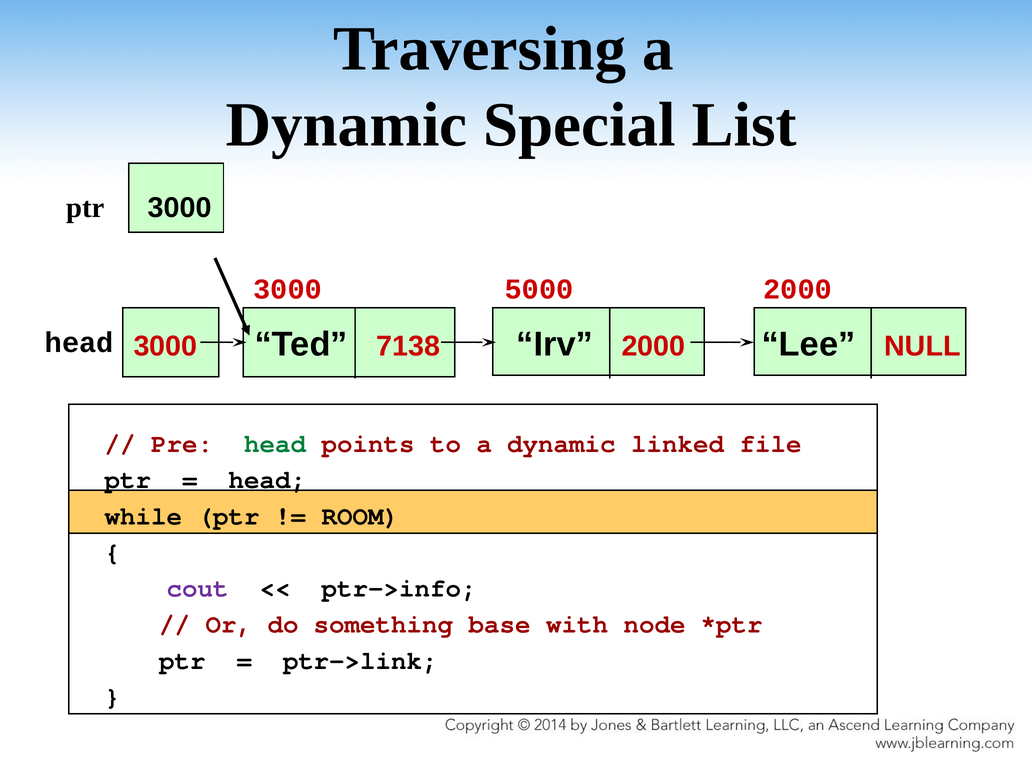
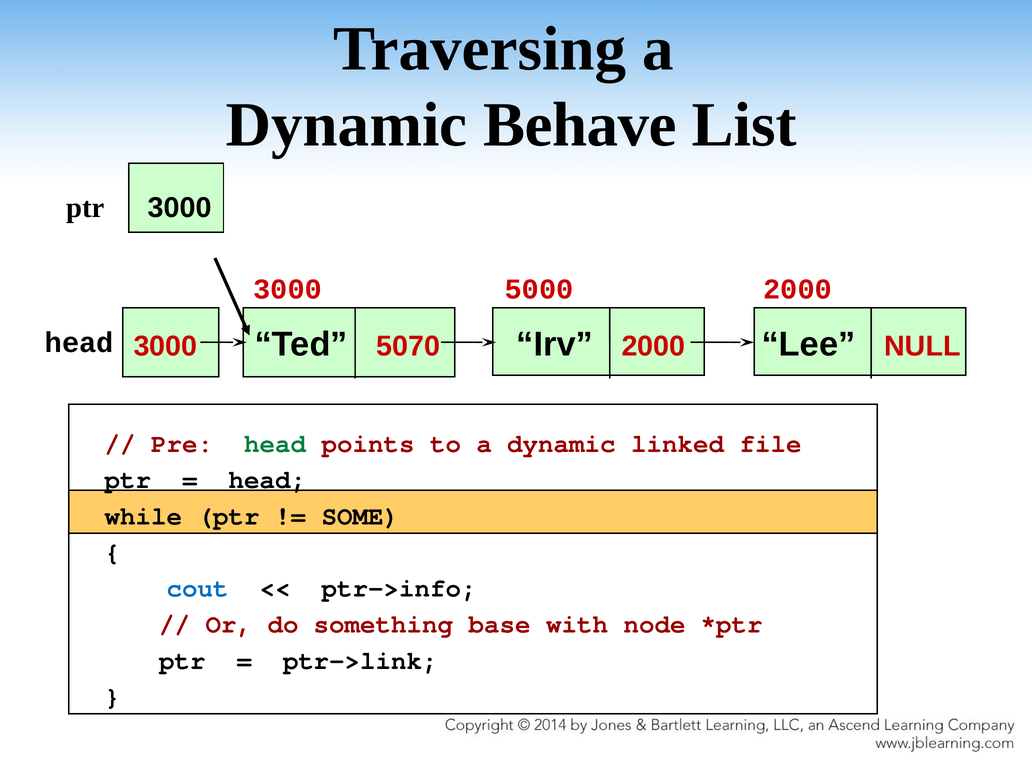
Special: Special -> Behave
7138: 7138 -> 5070
ROOM: ROOM -> SOME
cout colour: purple -> blue
